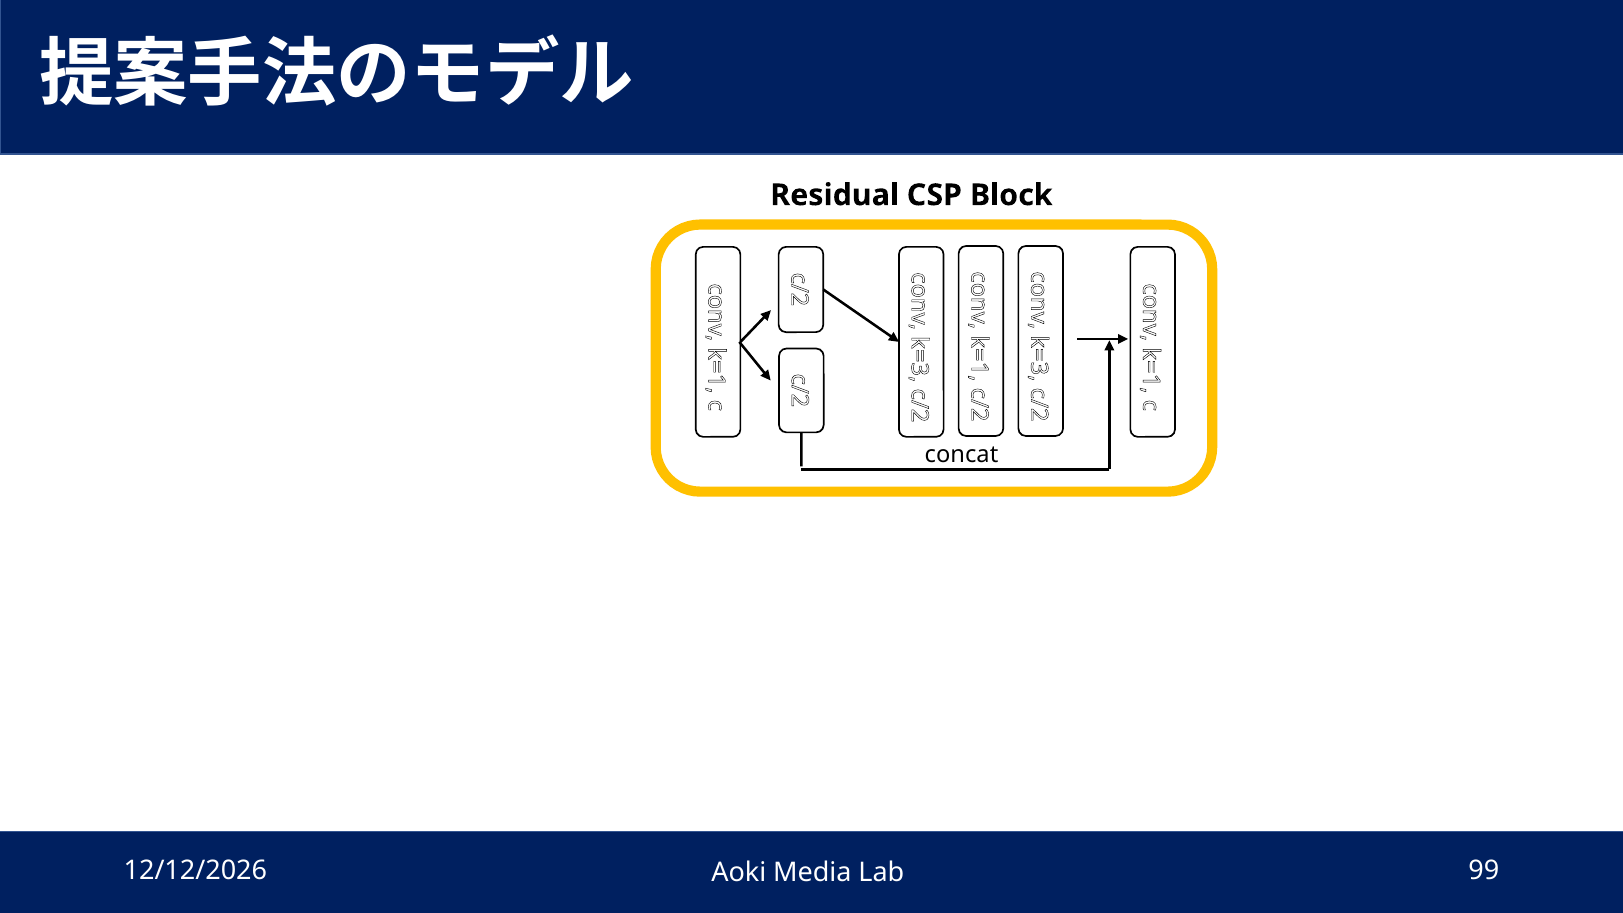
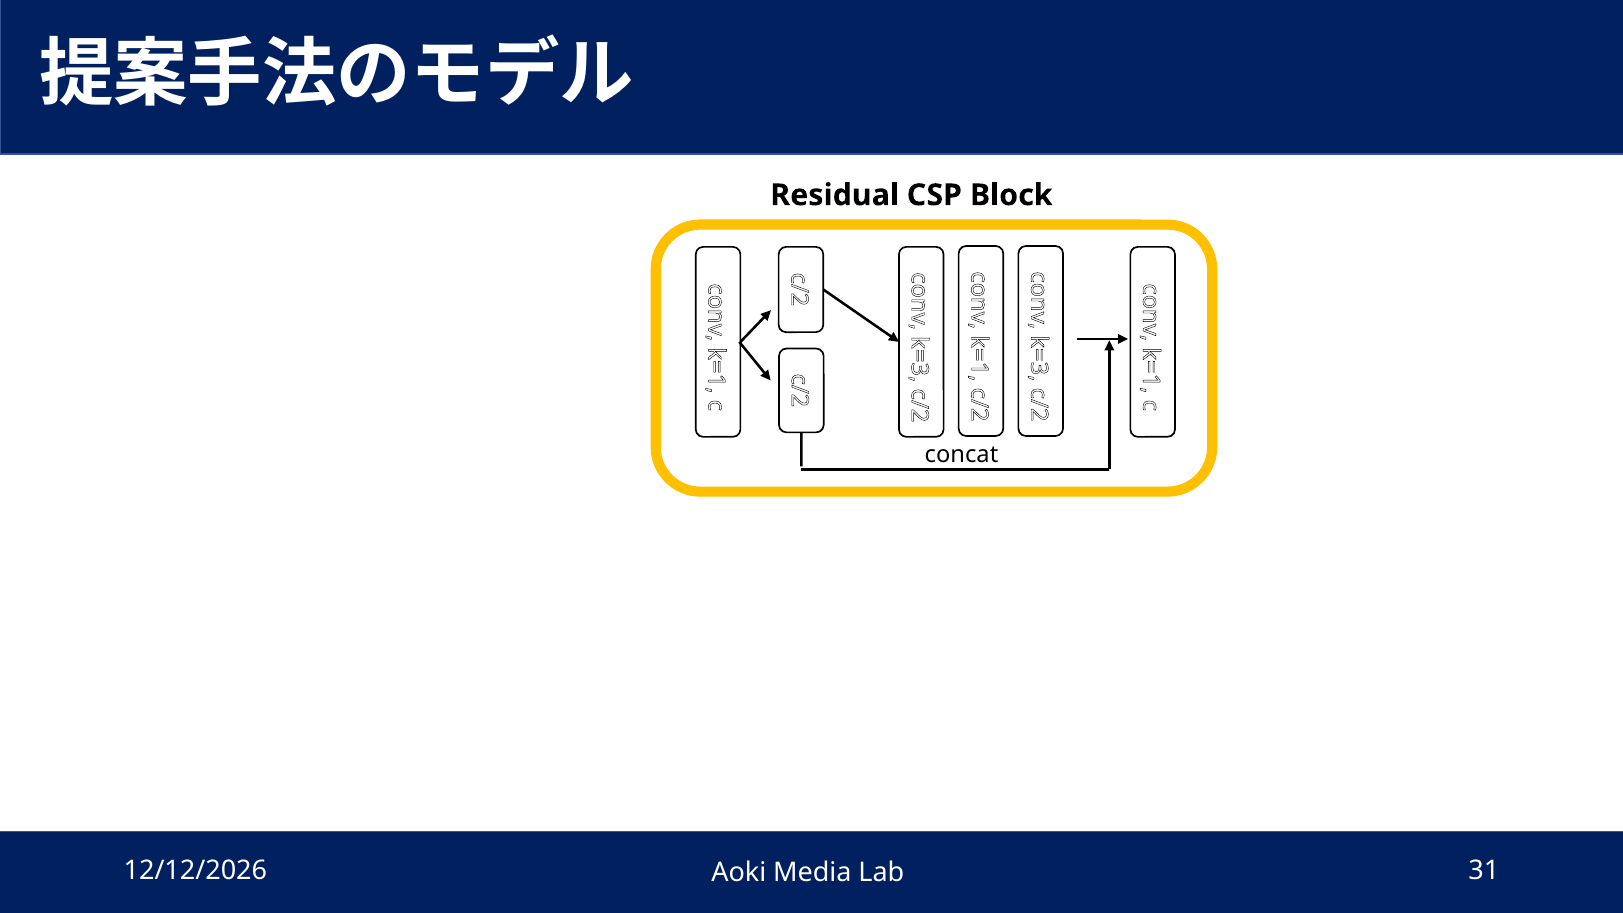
99: 99 -> 31
